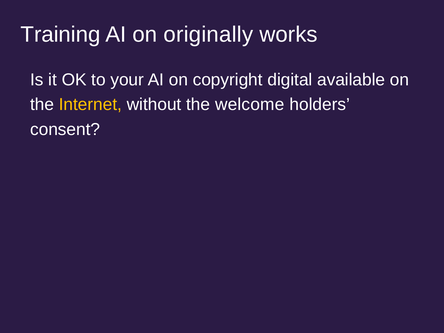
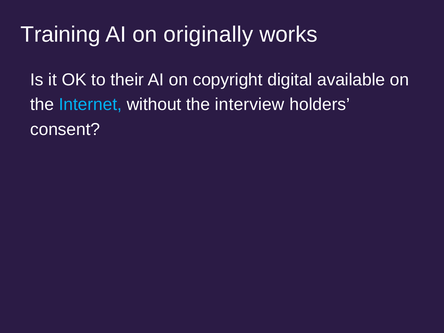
your: your -> their
Internet colour: yellow -> light blue
welcome: welcome -> interview
